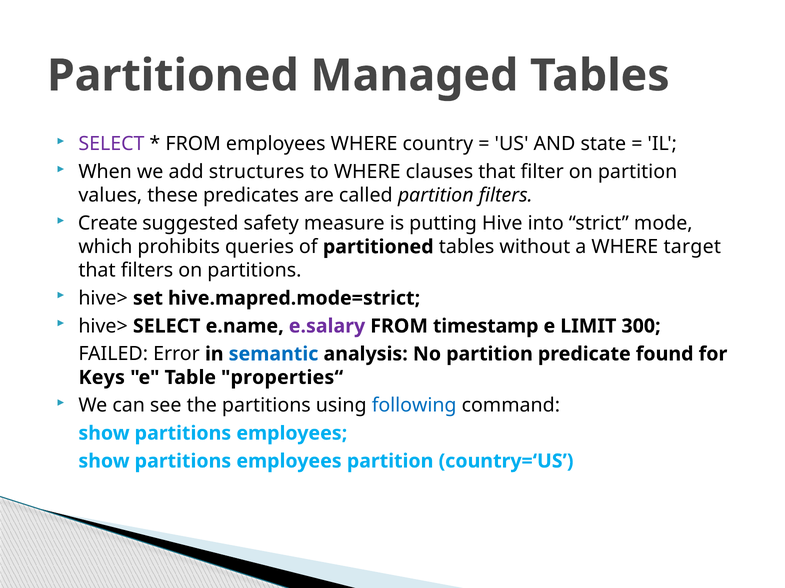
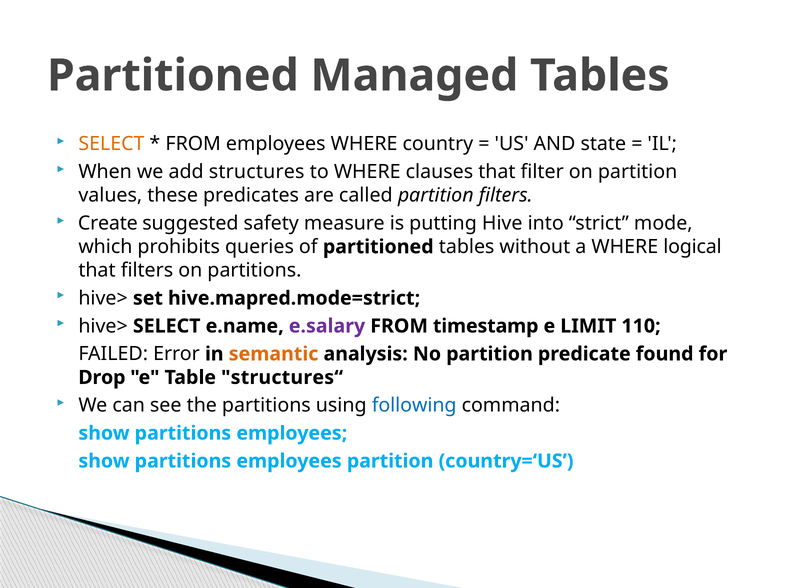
SELECT at (111, 144) colour: purple -> orange
target: target -> logical
300: 300 -> 110
semantic colour: blue -> orange
Keys: Keys -> Drop
properties“: properties“ -> structures“
